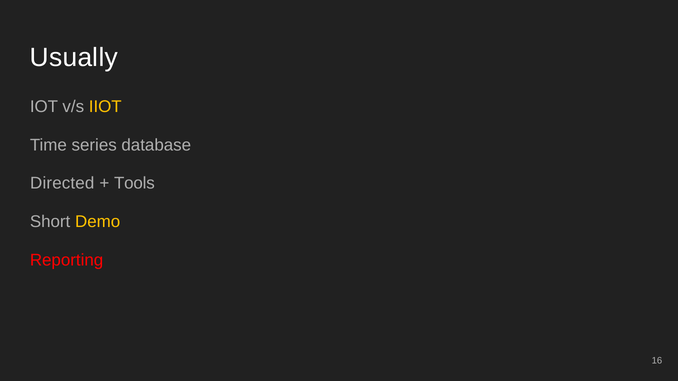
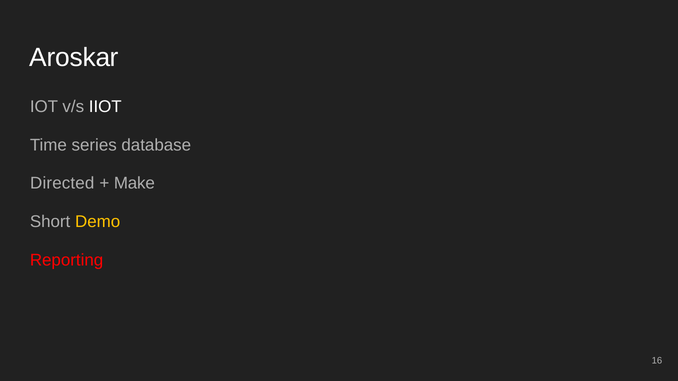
Usually: Usually -> Aroskar
IIOT colour: yellow -> white
Tools: Tools -> Make
